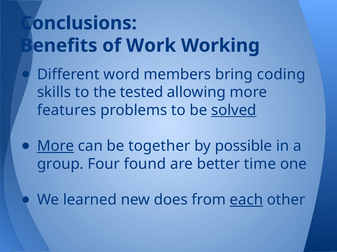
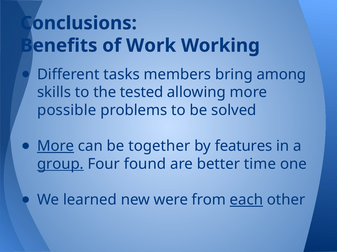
word: word -> tasks
coding: coding -> among
features: features -> possible
solved underline: present -> none
possible: possible -> features
group underline: none -> present
does: does -> were
